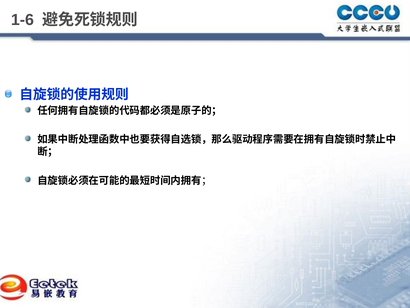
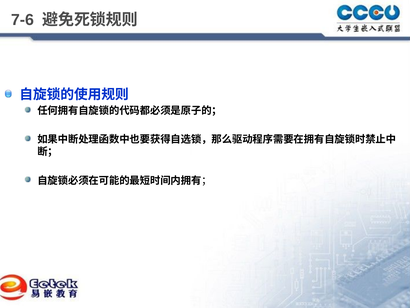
1-6: 1-6 -> 7-6
